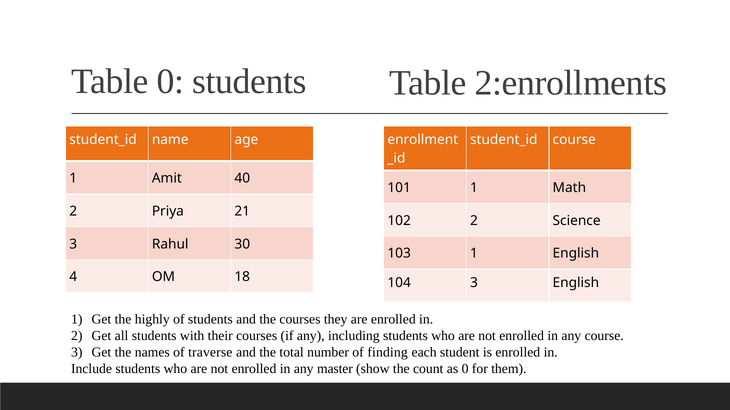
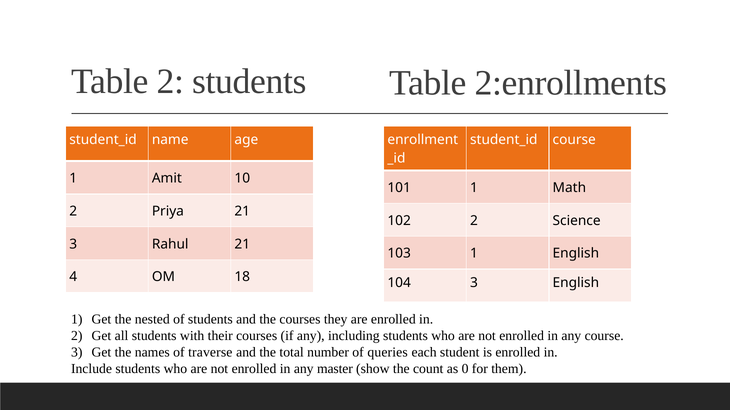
Table 0: 0 -> 2
40: 40 -> 10
Rahul 30: 30 -> 21
highly: highly -> nested
finding: finding -> queries
